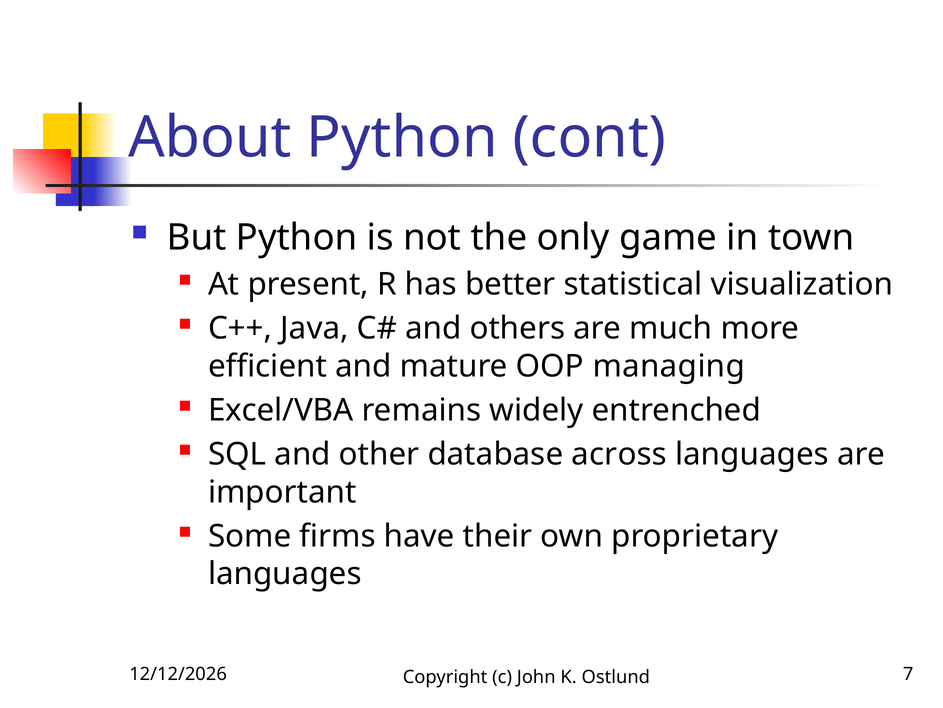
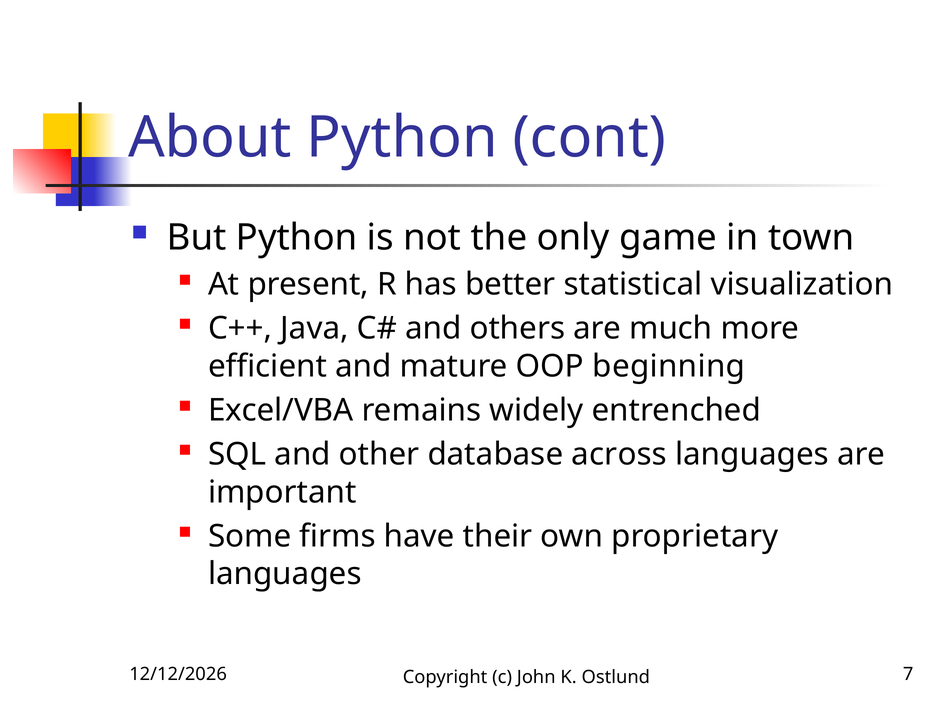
managing: managing -> beginning
